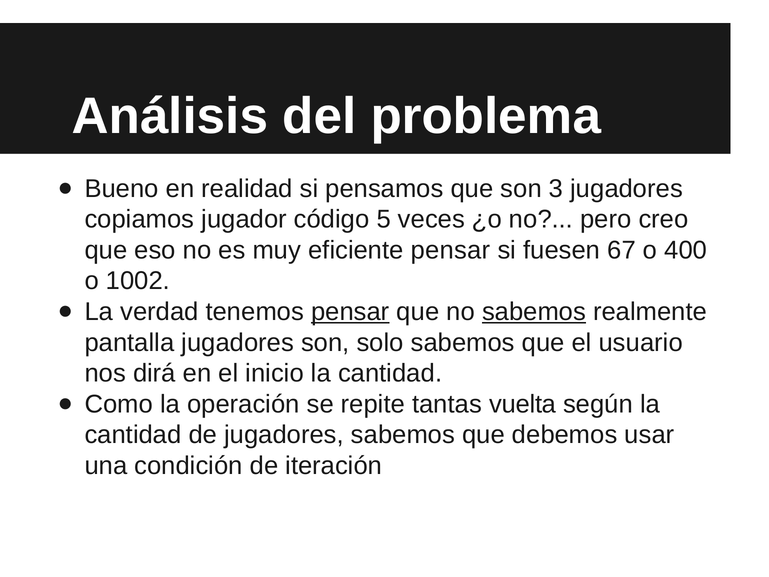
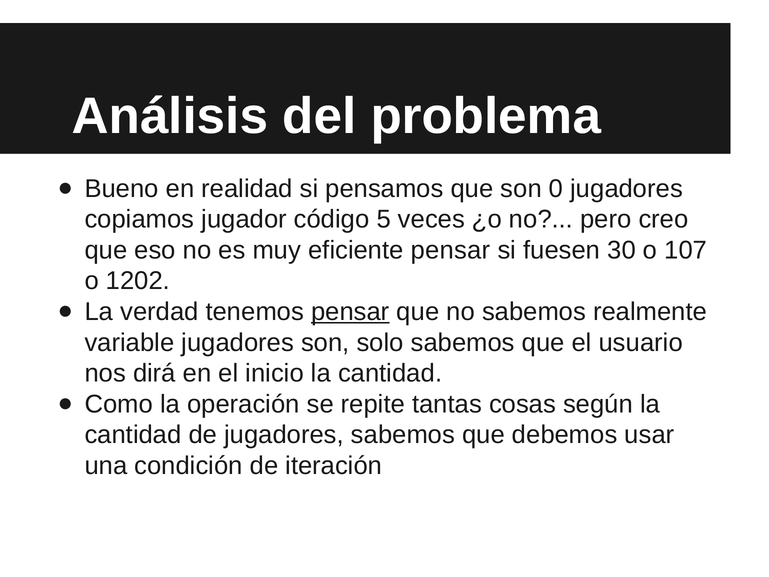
3: 3 -> 0
67: 67 -> 30
400: 400 -> 107
1002: 1002 -> 1202
sabemos at (534, 312) underline: present -> none
pantalla: pantalla -> variable
vuelta: vuelta -> cosas
